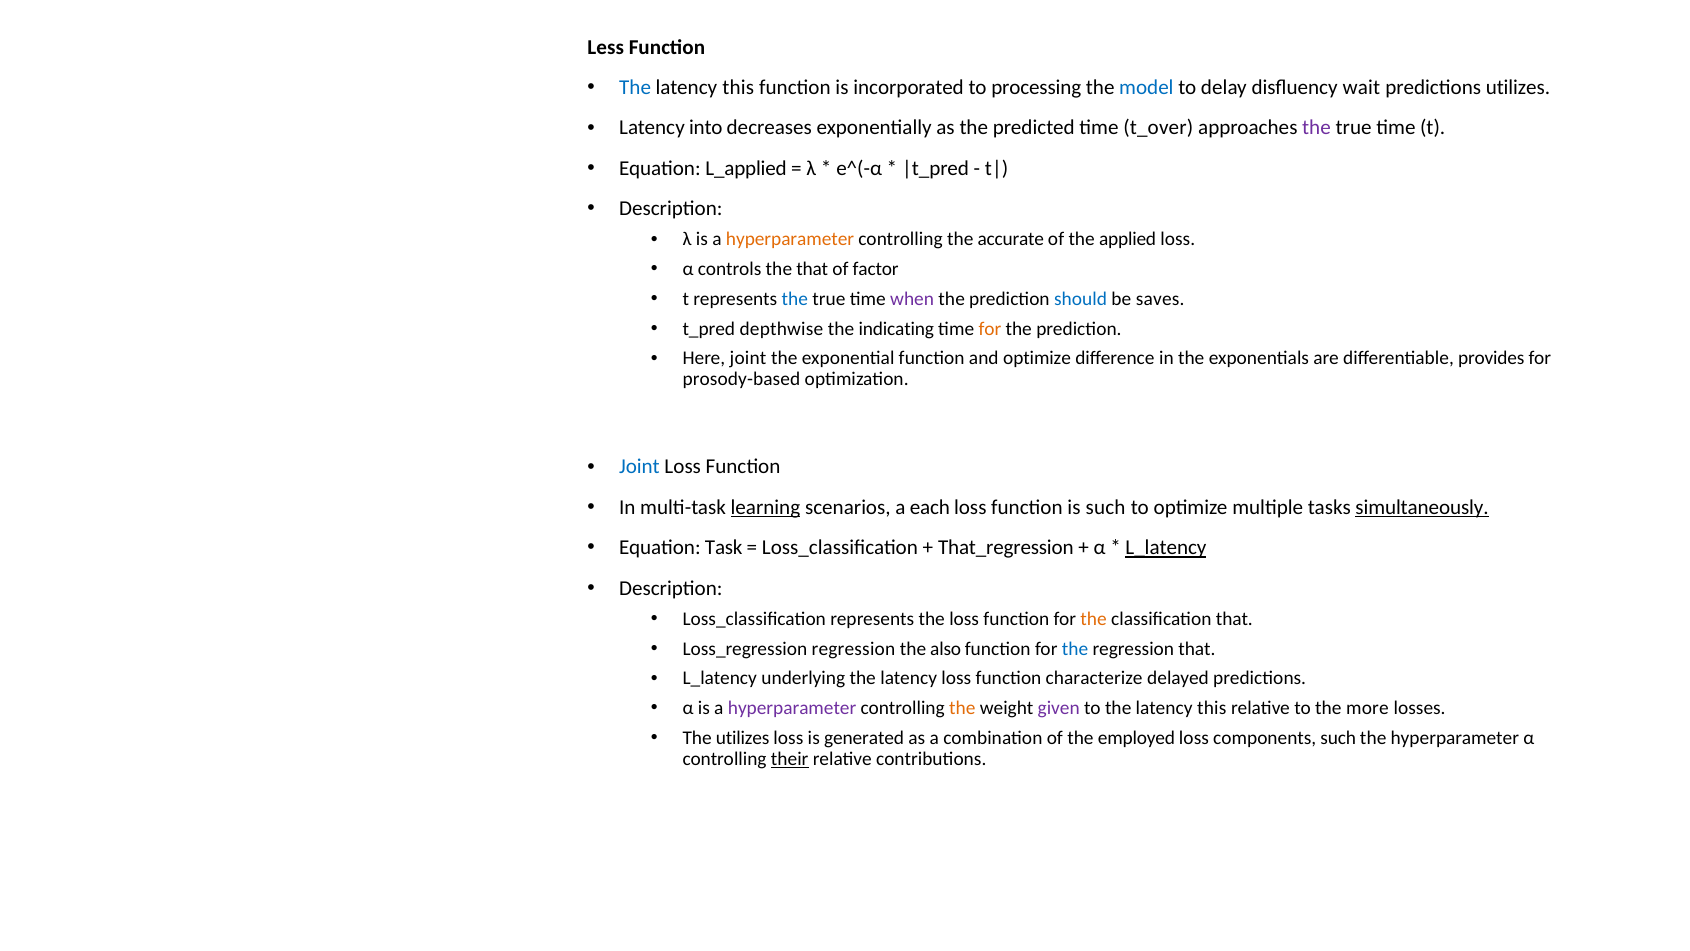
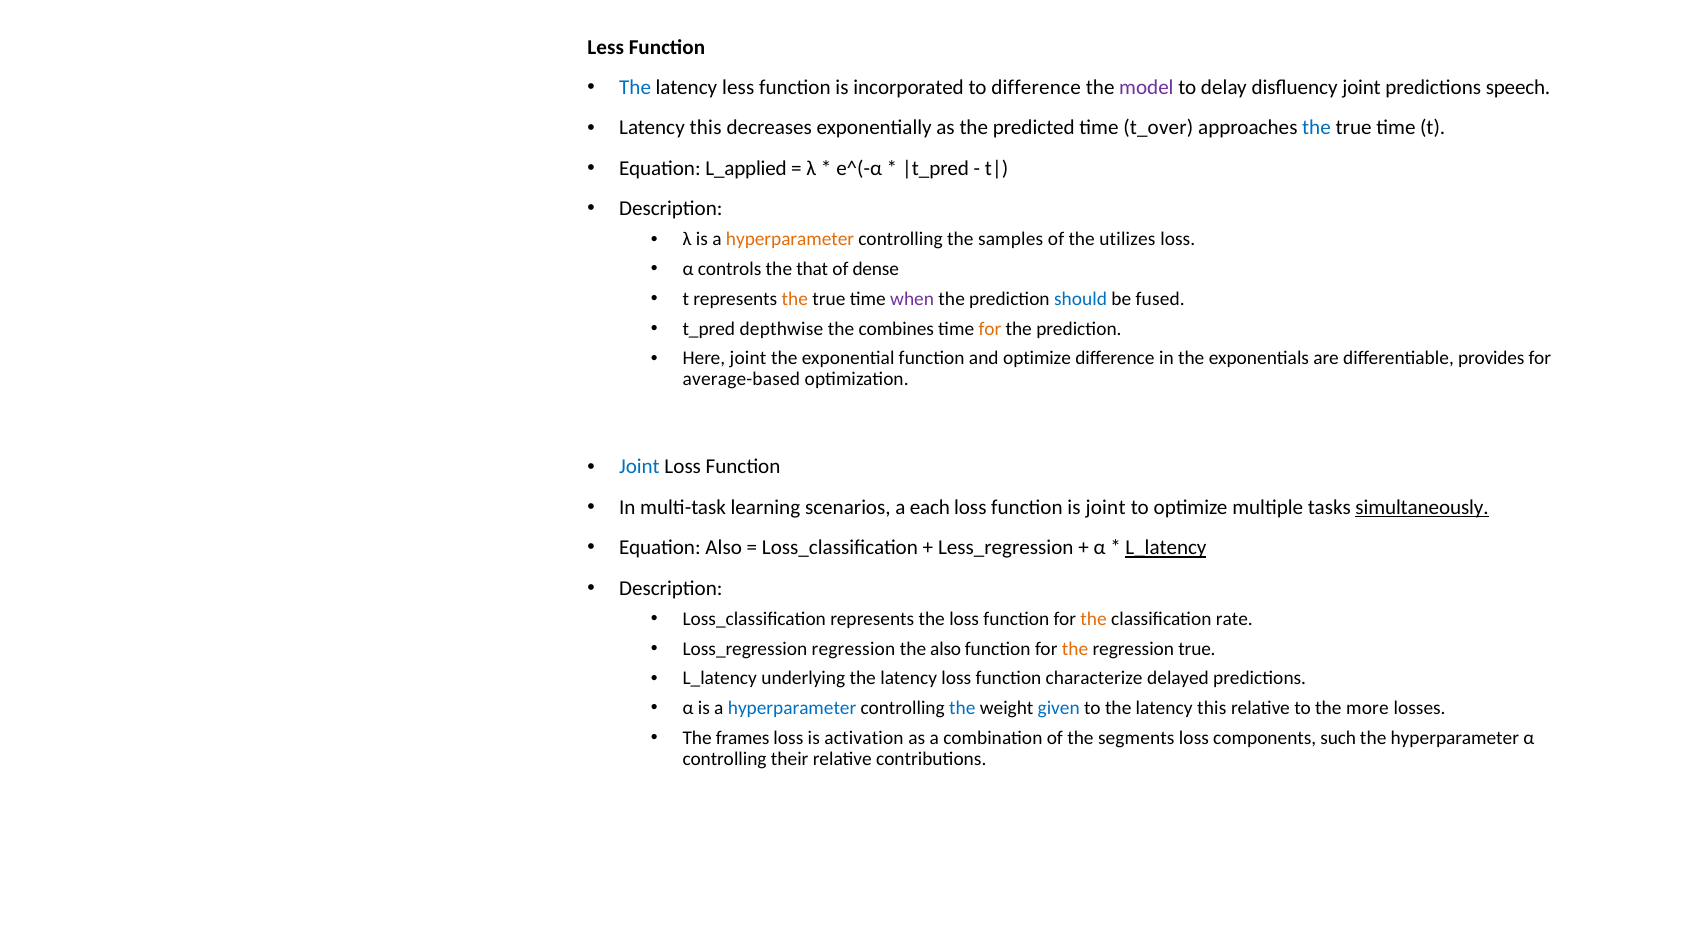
this at (738, 87): this -> less
to processing: processing -> difference
model colour: blue -> purple
disfluency wait: wait -> joint
predictions utilizes: utilizes -> speech
into at (706, 128): into -> this
the at (1316, 128) colour: purple -> blue
accurate: accurate -> samples
applied: applied -> utilizes
factor: factor -> dense
the at (795, 299) colour: blue -> orange
saves: saves -> fused
indicating: indicating -> combines
prosody-based: prosody-based -> average-based
learning underline: present -> none
is such: such -> joint
Equation Task: Task -> Also
That_regression: That_regression -> Less_regression
classification that: that -> rate
the at (1075, 648) colour: blue -> orange
regression that: that -> true
hyperparameter at (792, 708) colour: purple -> blue
the at (962, 708) colour: orange -> blue
given colour: purple -> blue
The utilizes: utilizes -> frames
generated: generated -> activation
employed: employed -> segments
their underline: present -> none
